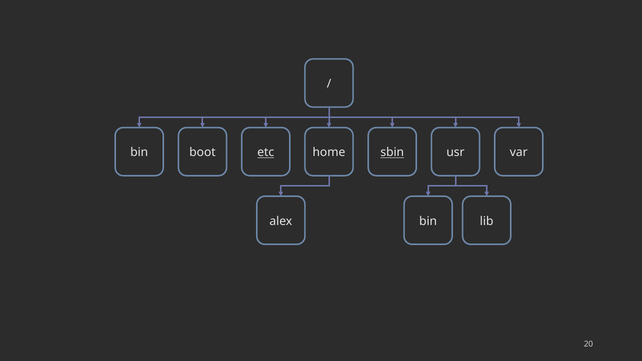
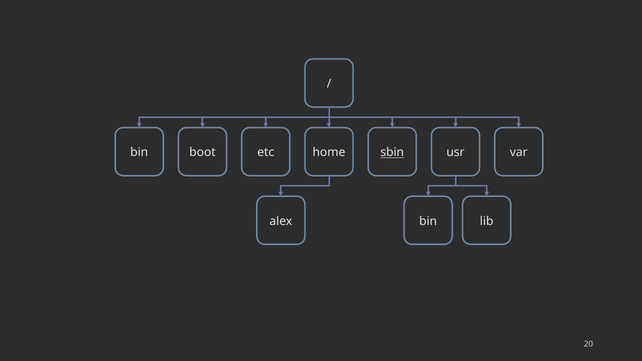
etc underline: present -> none
